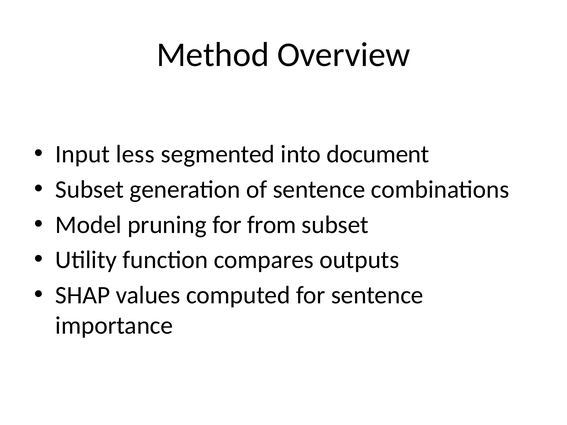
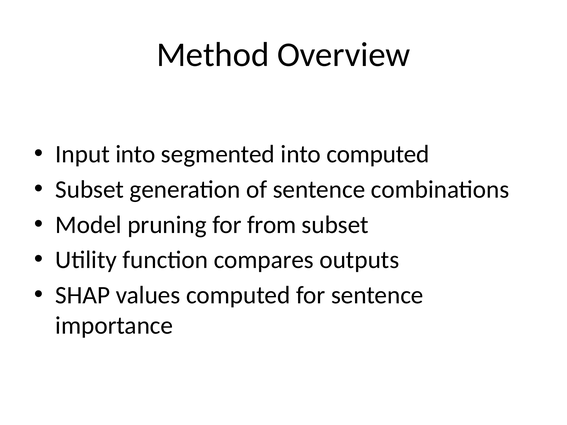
Input less: less -> into
into document: document -> computed
